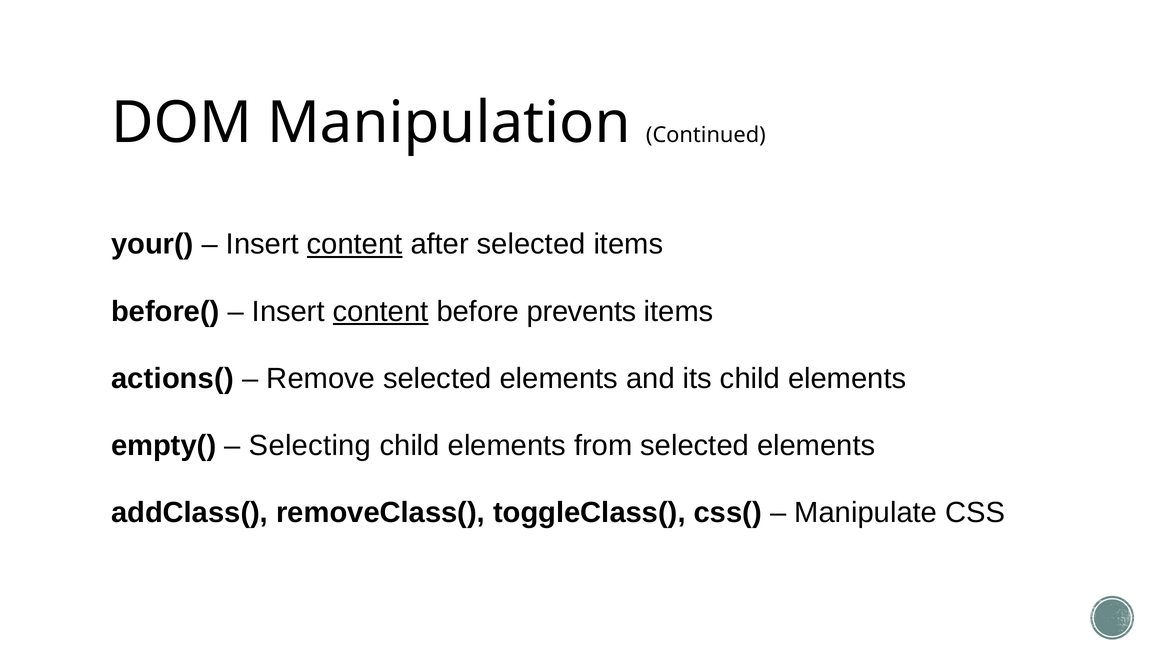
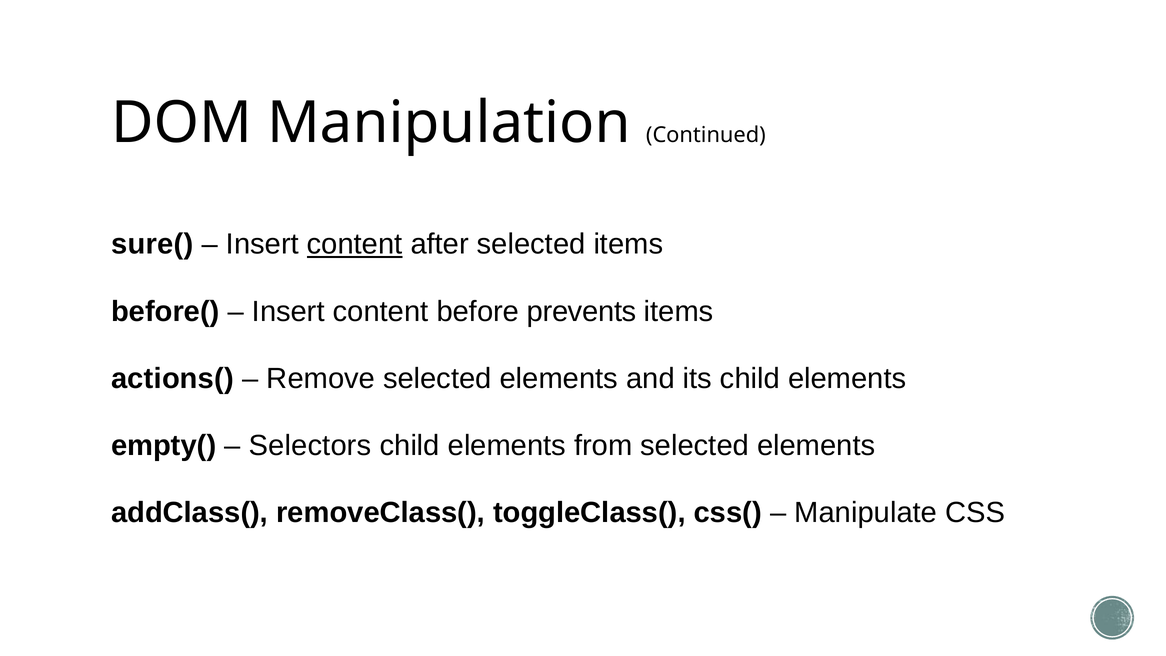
your(: your( -> sure(
content at (381, 311) underline: present -> none
Selecting: Selecting -> Selectors
